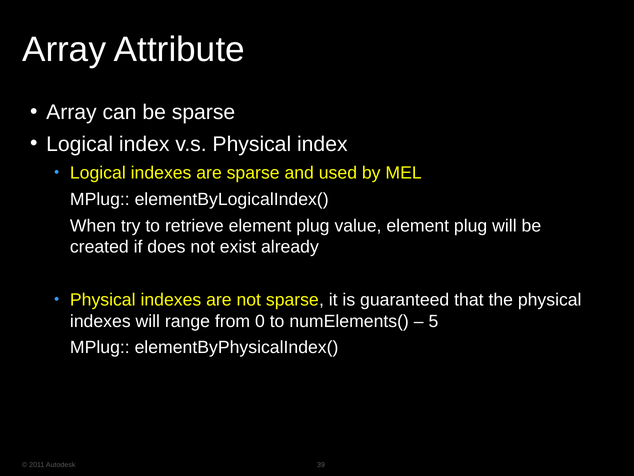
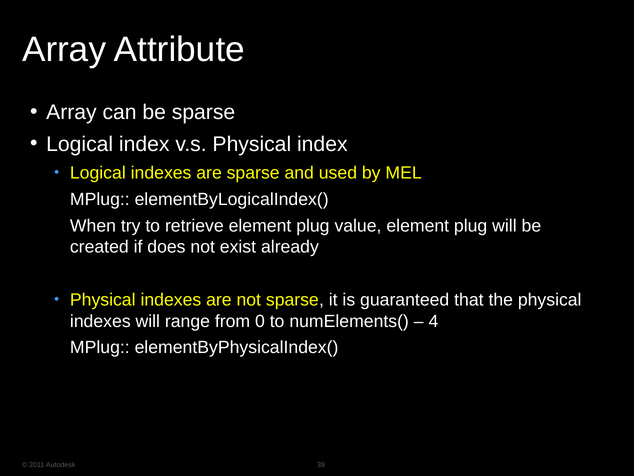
5: 5 -> 4
